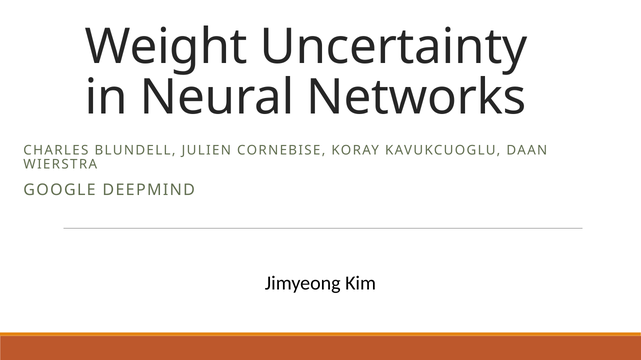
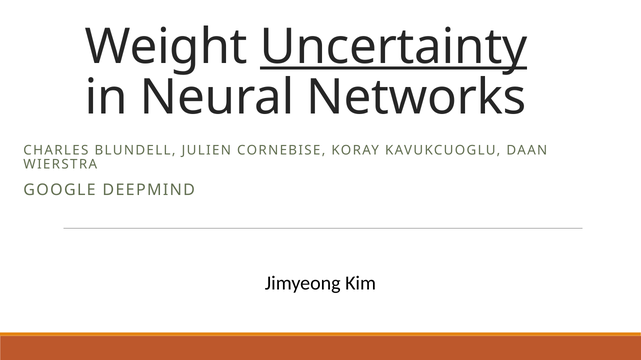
Uncertainty underline: none -> present
